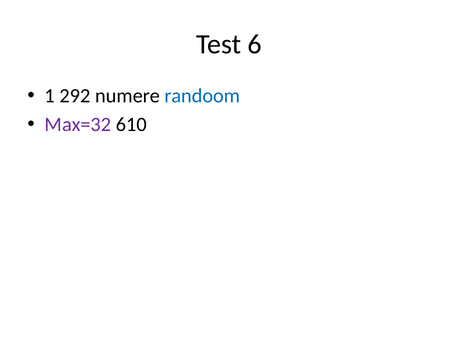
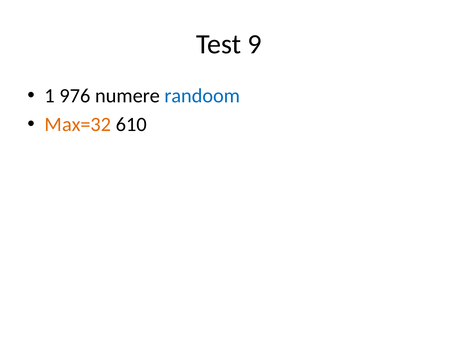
6: 6 -> 9
292: 292 -> 976
Max=32 colour: purple -> orange
